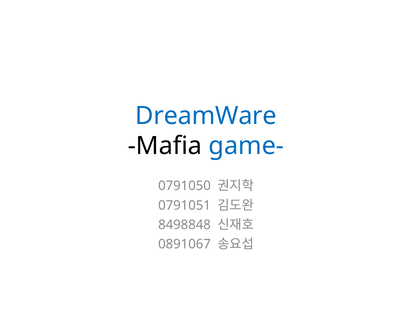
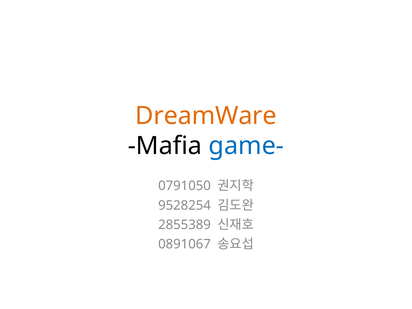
DreamWare colour: blue -> orange
0791051: 0791051 -> 9528254
8498848: 8498848 -> 2855389
